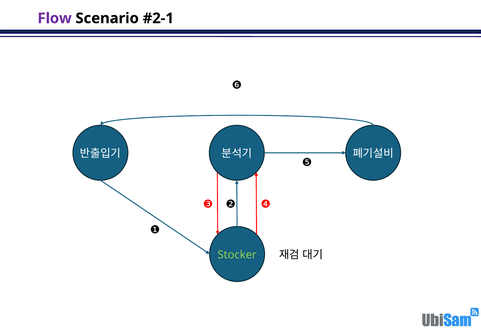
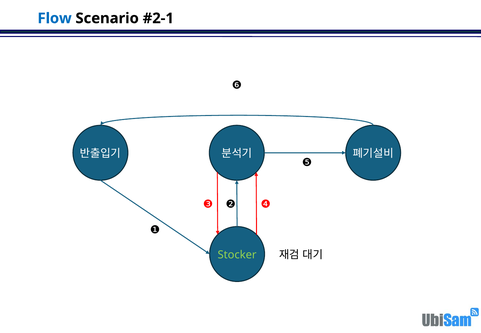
Flow colour: purple -> blue
